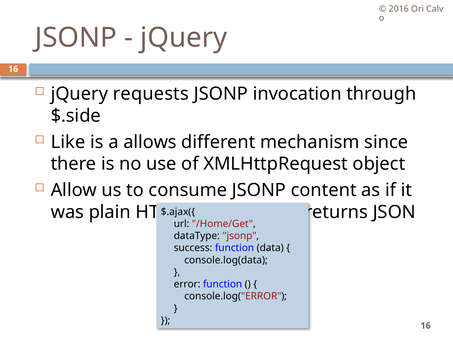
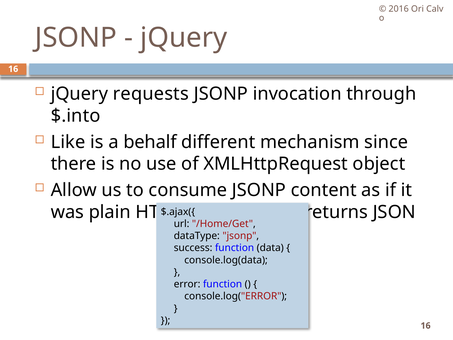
$.side: $.side -> $.into
allows: allows -> behalf
